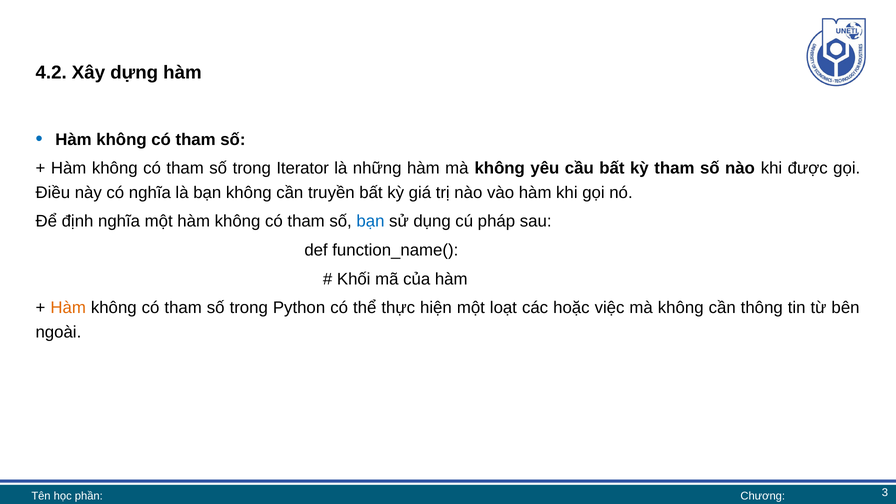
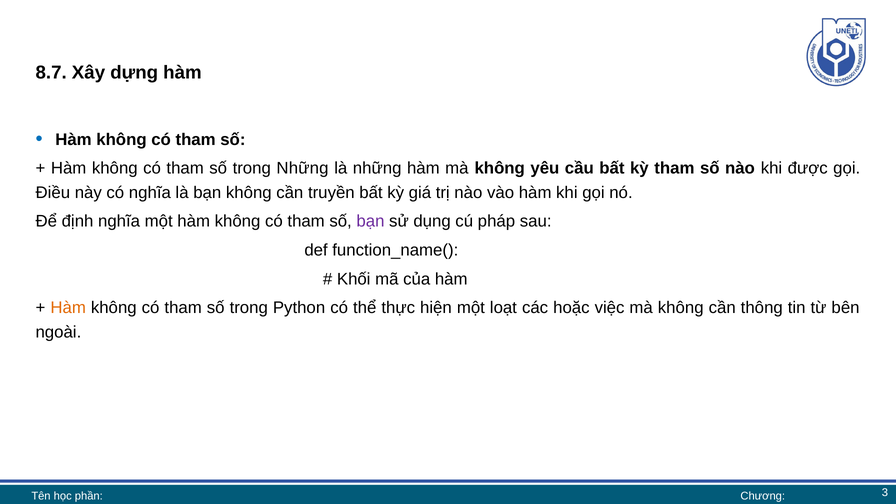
4.2: 4.2 -> 8.7
trong Iterator: Iterator -> Những
bạn at (370, 221) colour: blue -> purple
